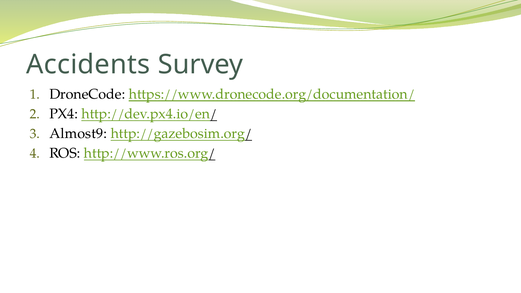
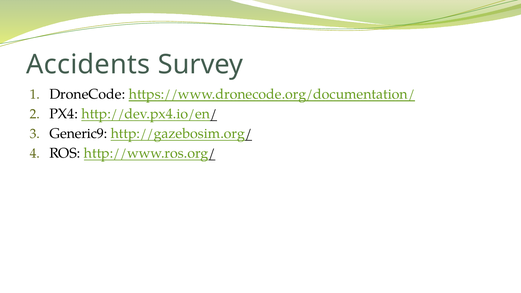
Almost9: Almost9 -> Generic9
